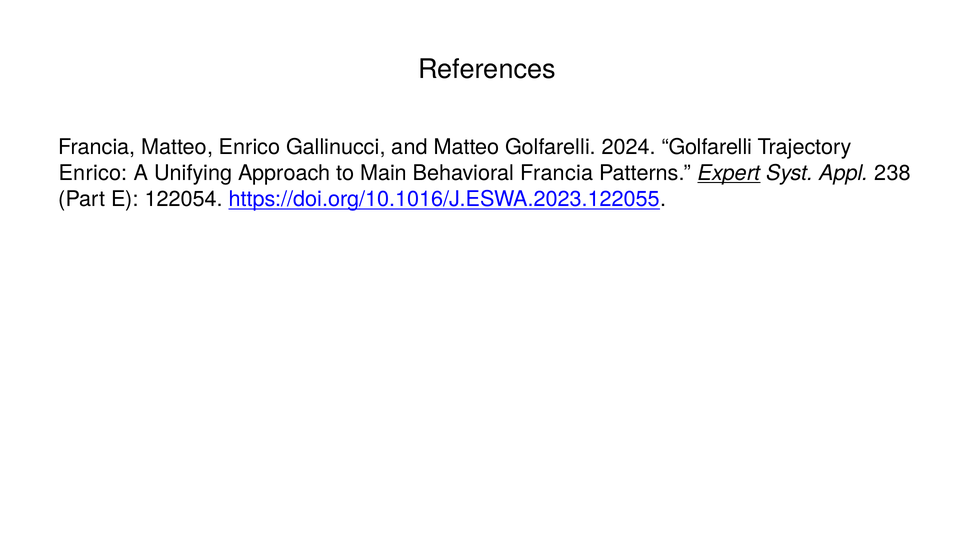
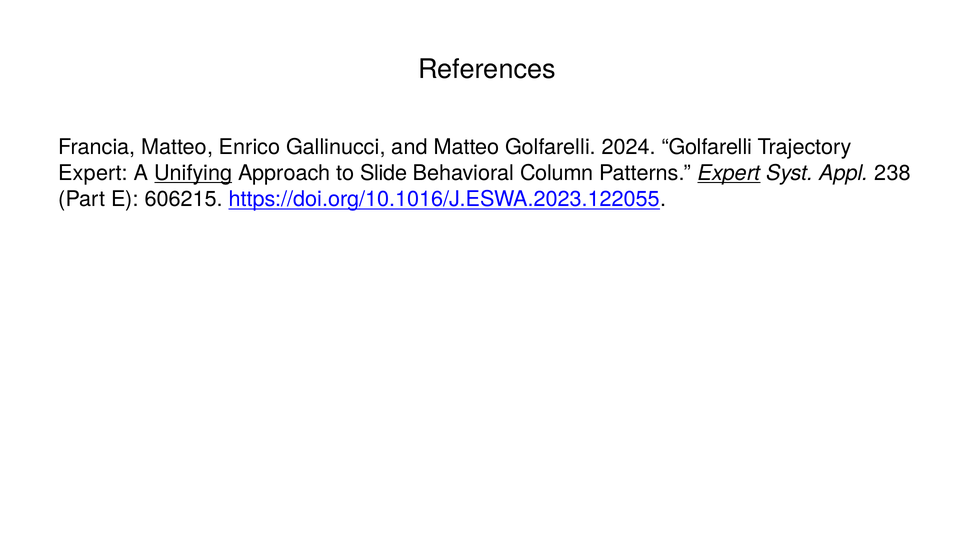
Enrico at (93, 173): Enrico -> Expert
Unifying underline: none -> present
Main: Main -> Slide
Behavioral Francia: Francia -> Column
122054: 122054 -> 606215
